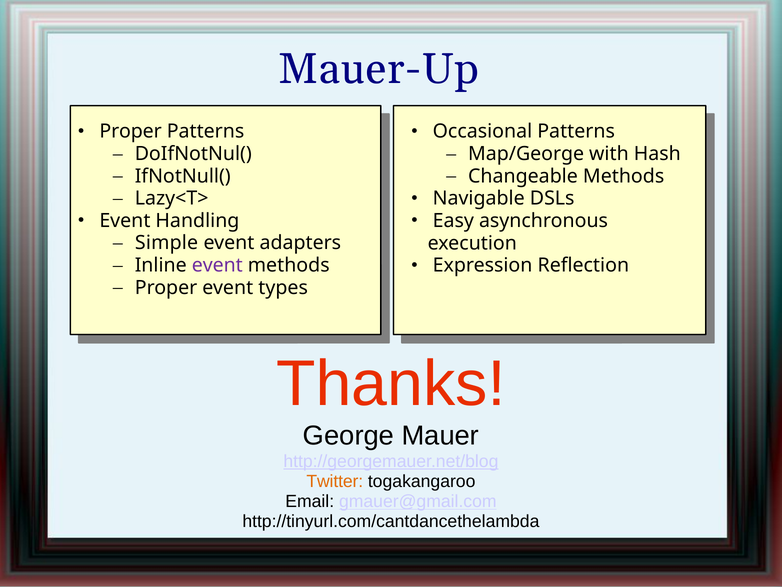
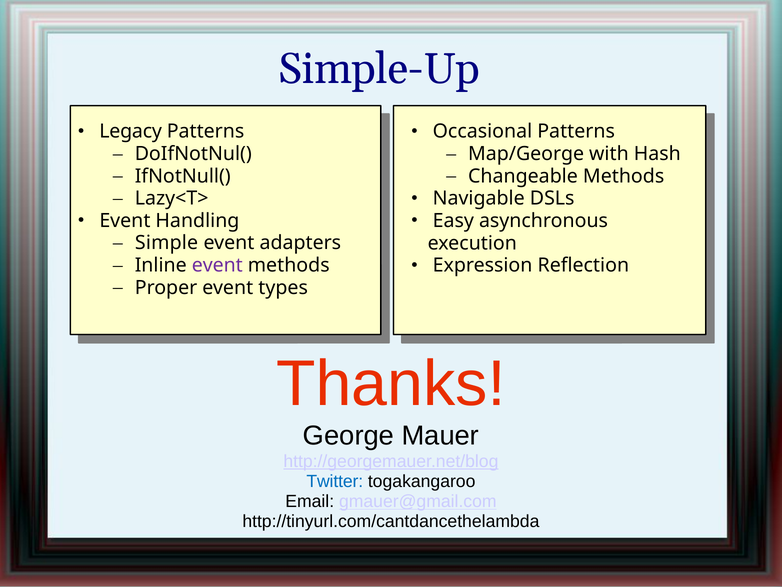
Mauer-Up: Mauer-Up -> Simple-Up
Proper at (131, 131): Proper -> Legacy
Twitter colour: orange -> blue
